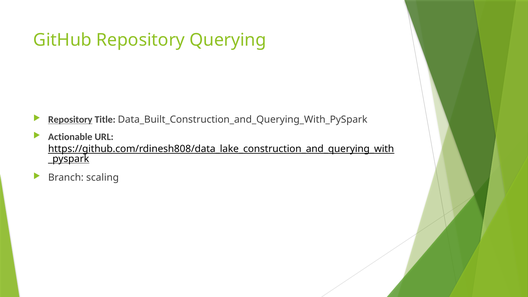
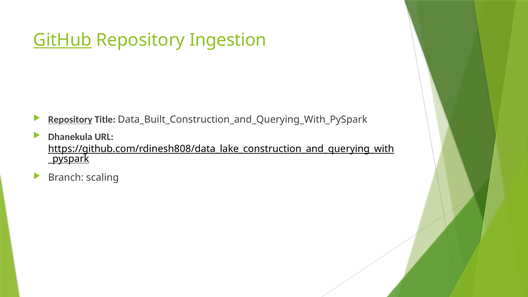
GitHub underline: none -> present
Querying: Querying -> Ingestion
Actionable: Actionable -> Dhanekula
